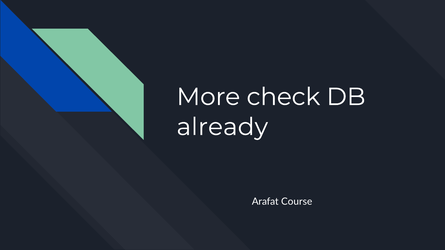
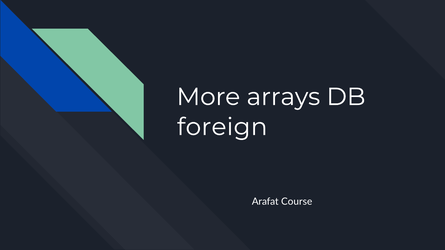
check: check -> arrays
already: already -> foreign
